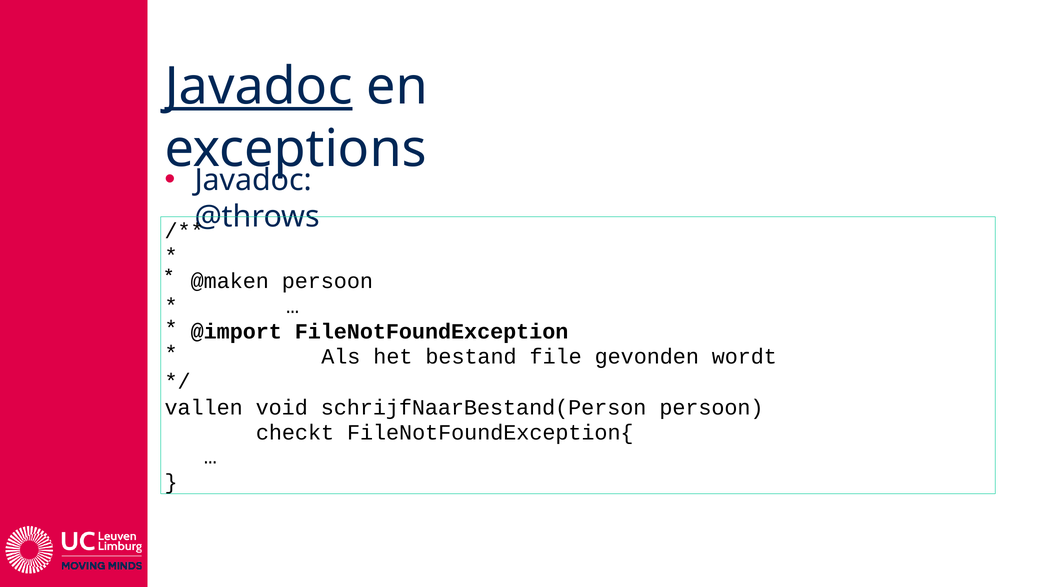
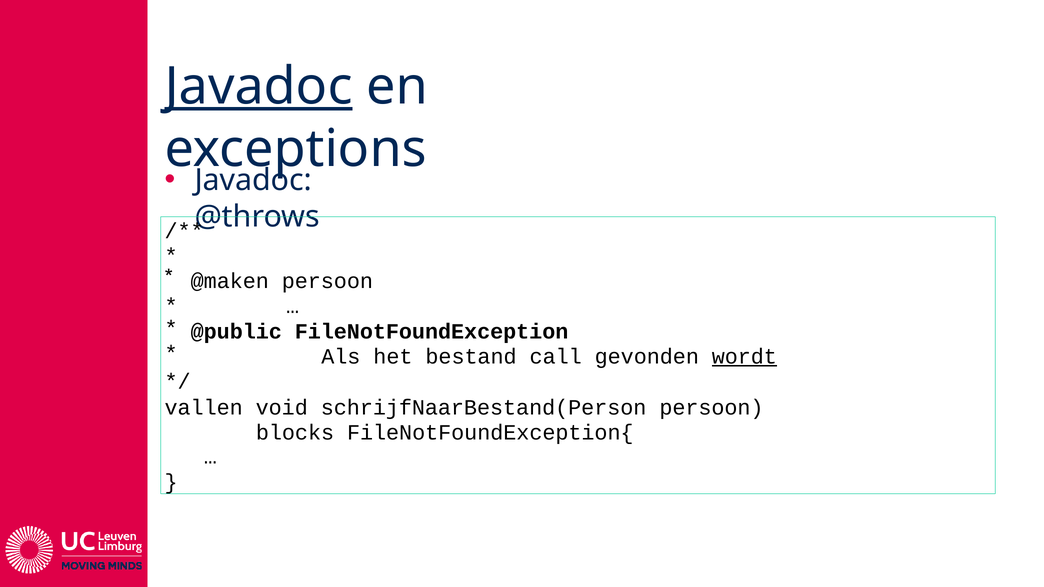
@import: @import -> @public
file: file -> call
wordt underline: none -> present
checkt: checkt -> blocks
